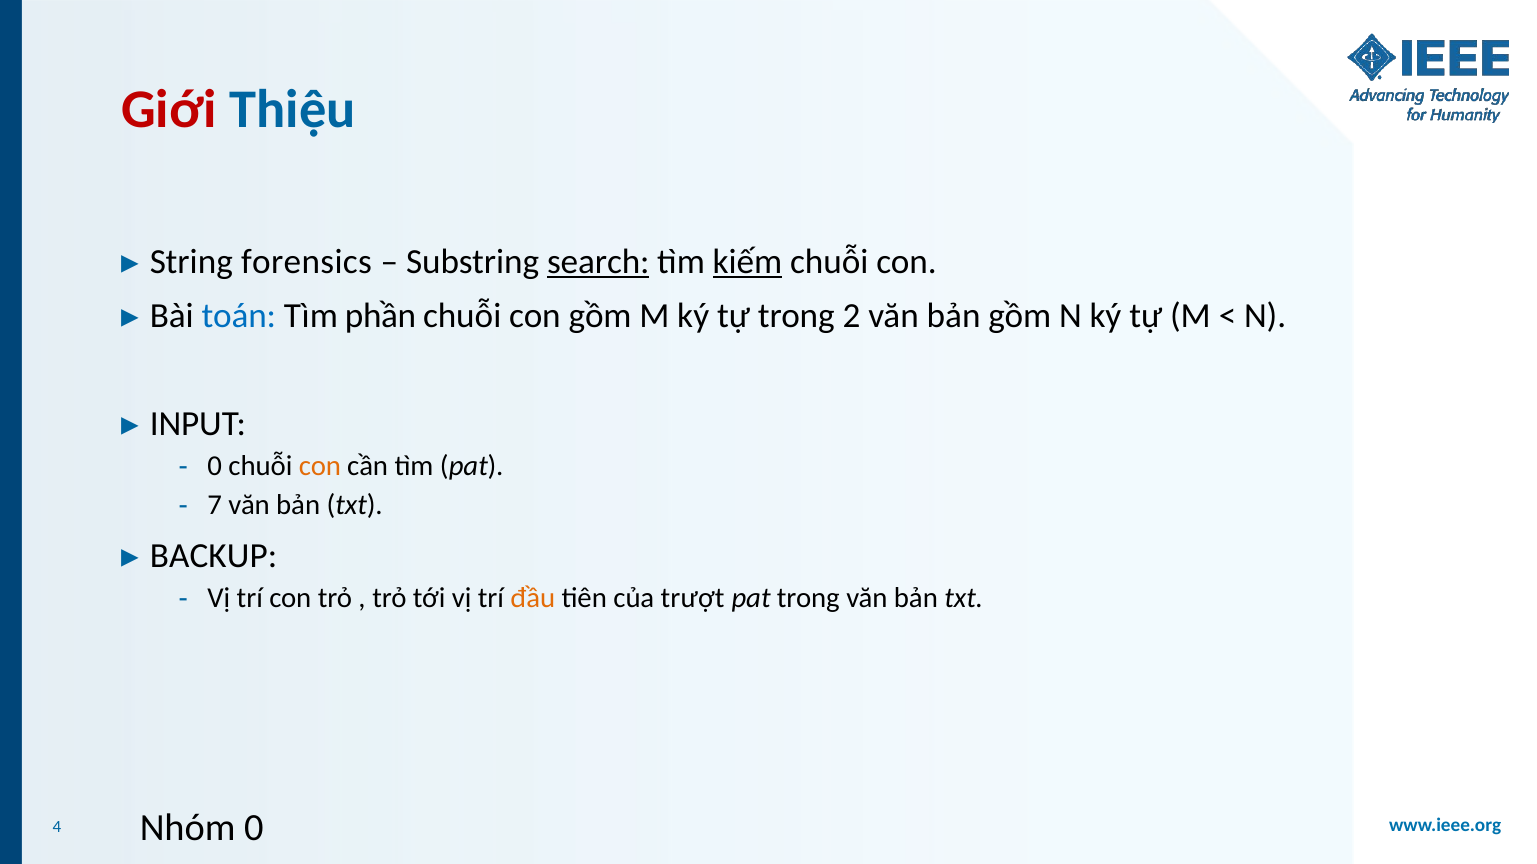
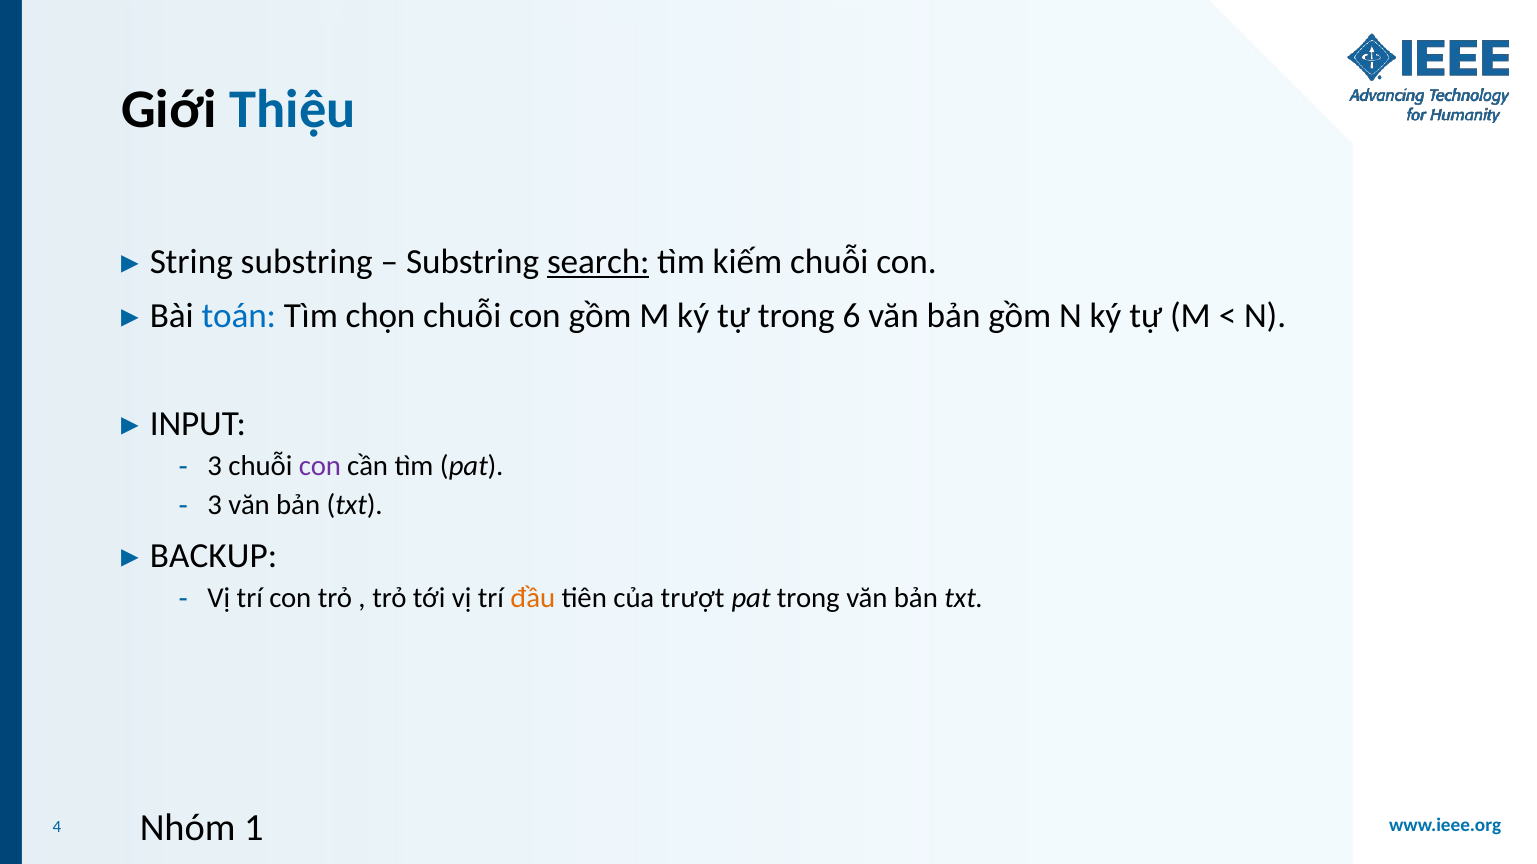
Giới colour: red -> black
String forensics: forensics -> substring
kiếm underline: present -> none
phần: phần -> chọn
2: 2 -> 6
0 at (215, 466): 0 -> 3
con at (320, 466) colour: orange -> purple
7 at (215, 505): 7 -> 3
Nhóm 0: 0 -> 1
